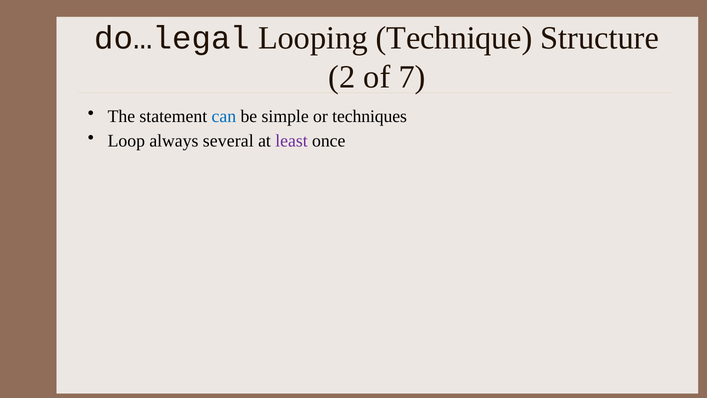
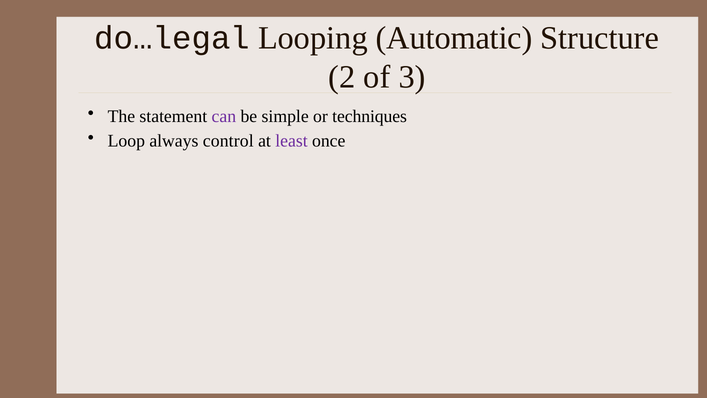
Technique: Technique -> Automatic
7: 7 -> 3
can colour: blue -> purple
several: several -> control
